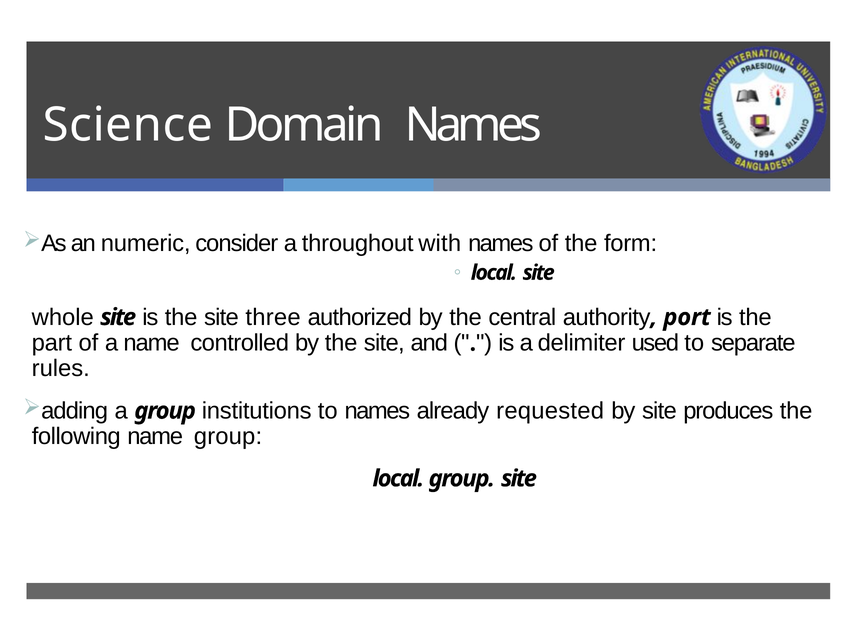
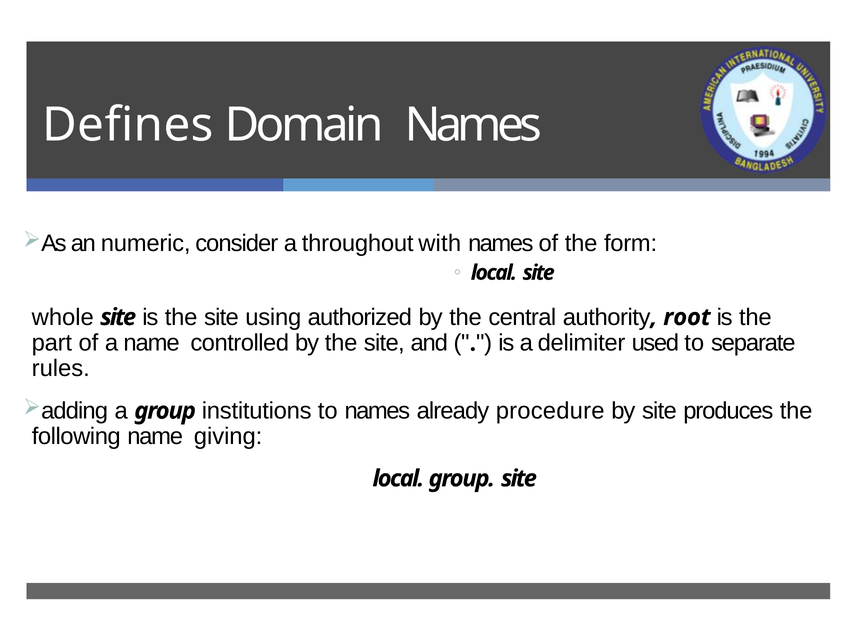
Science: Science -> Defines
three: three -> using
port: port -> root
requested: requested -> procedure
name group: group -> giving
